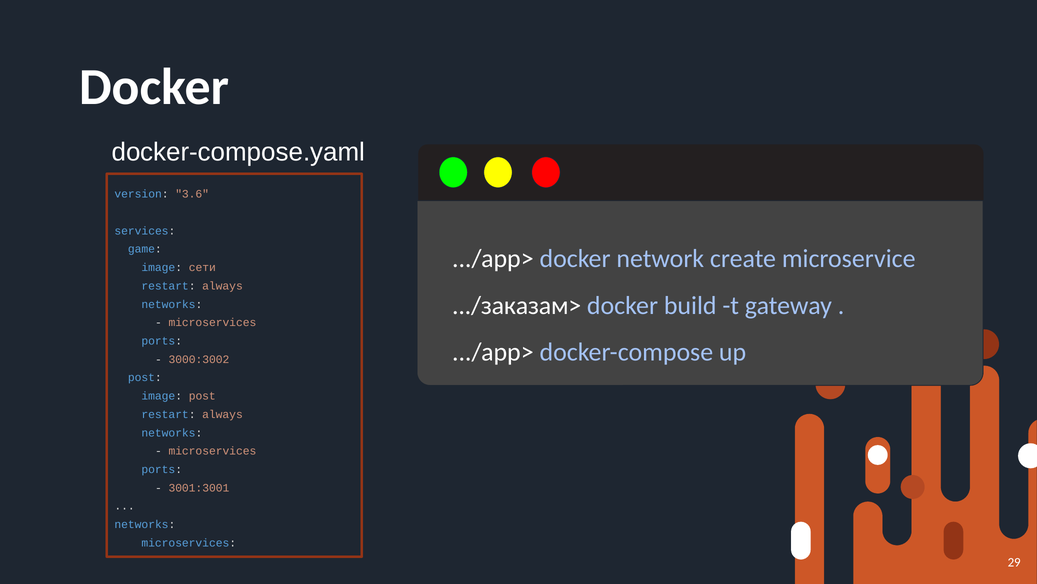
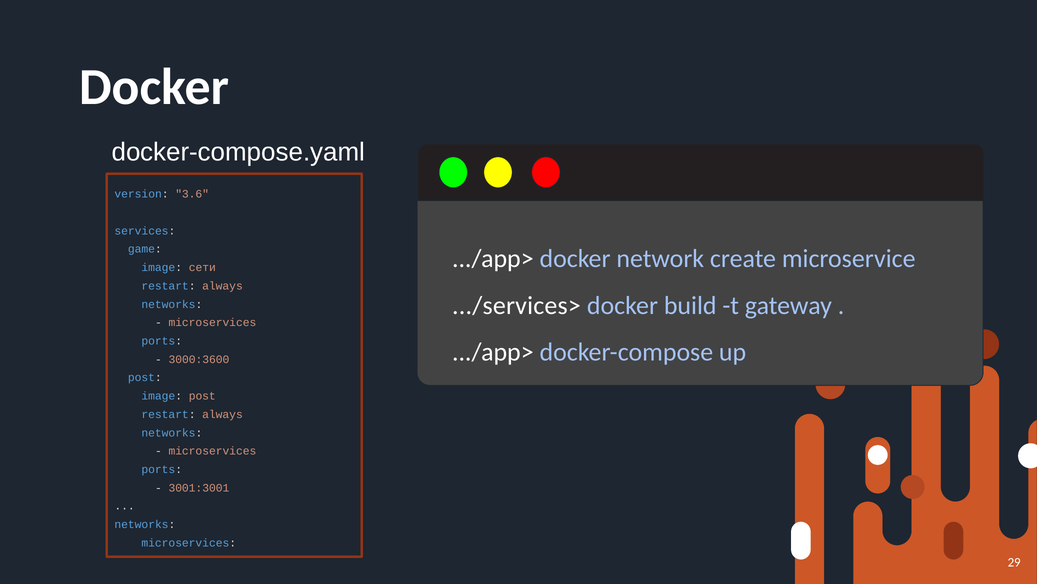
.../заказам>: .../заказам> -> .../services>
3000:3002: 3000:3002 -> 3000:3600
